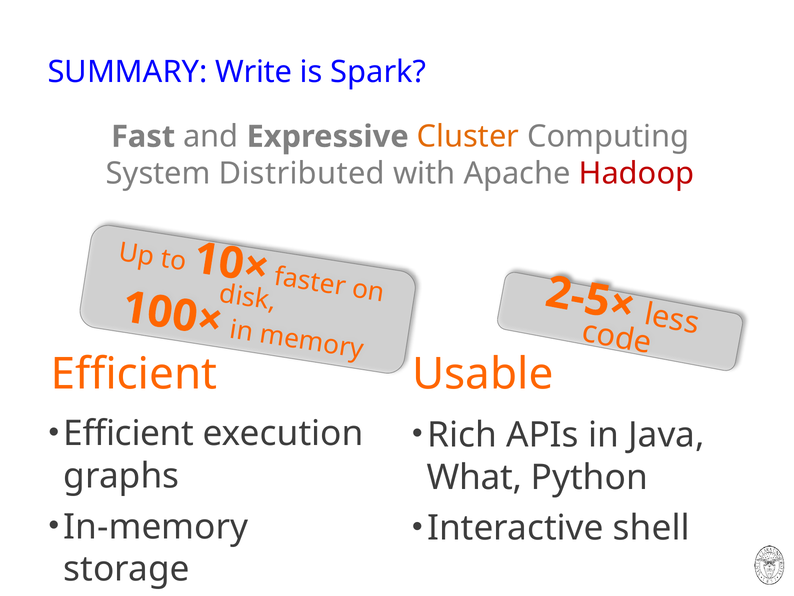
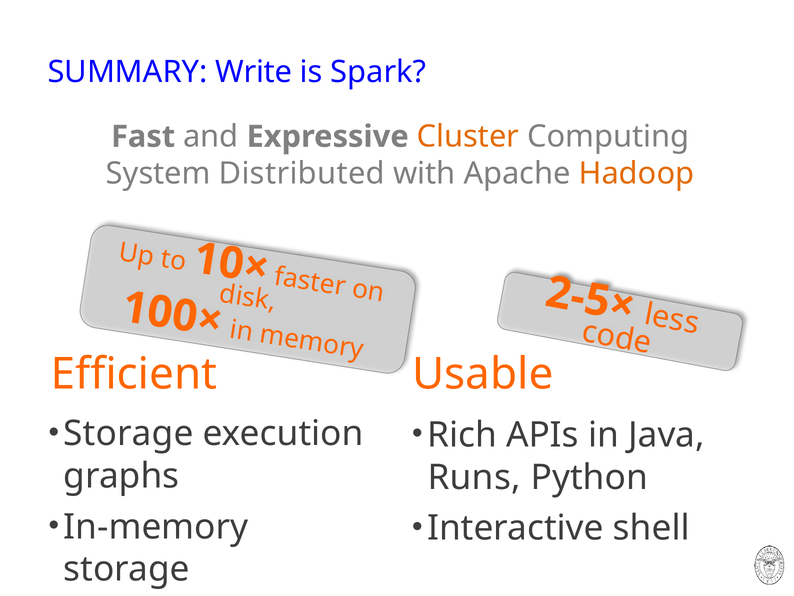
Hadoop colour: red -> orange
Efficient at (129, 433): Efficient -> Storage
What: What -> Runs
